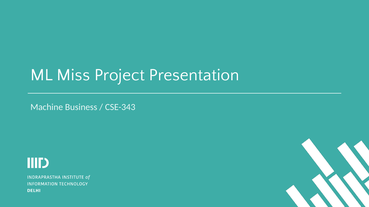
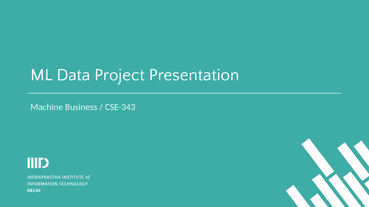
Miss: Miss -> Data
